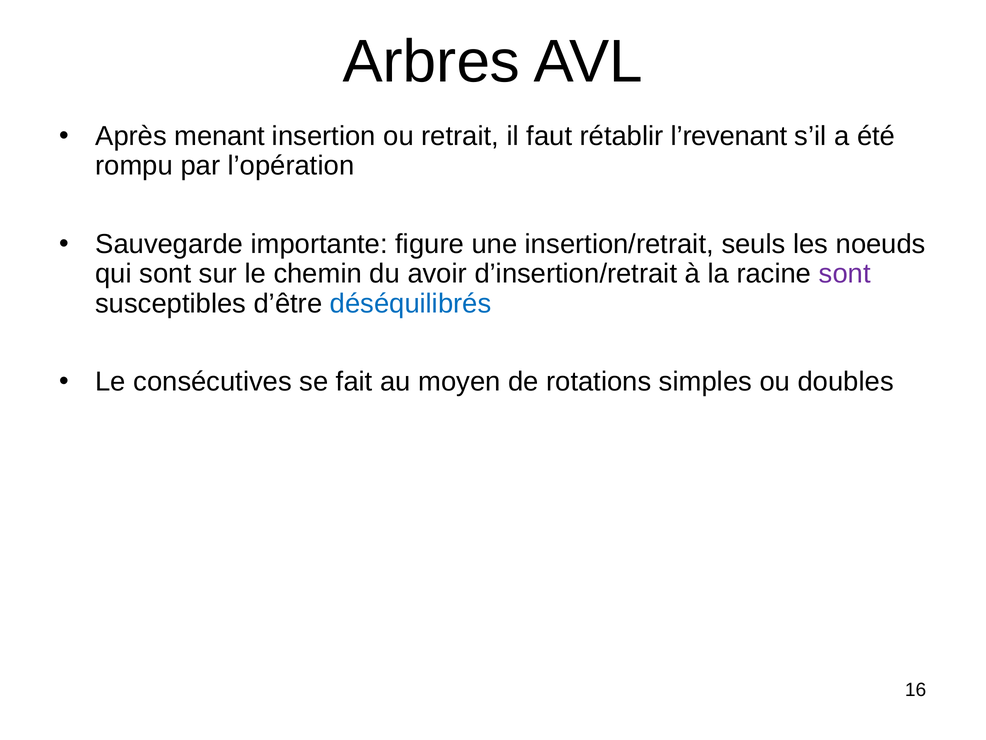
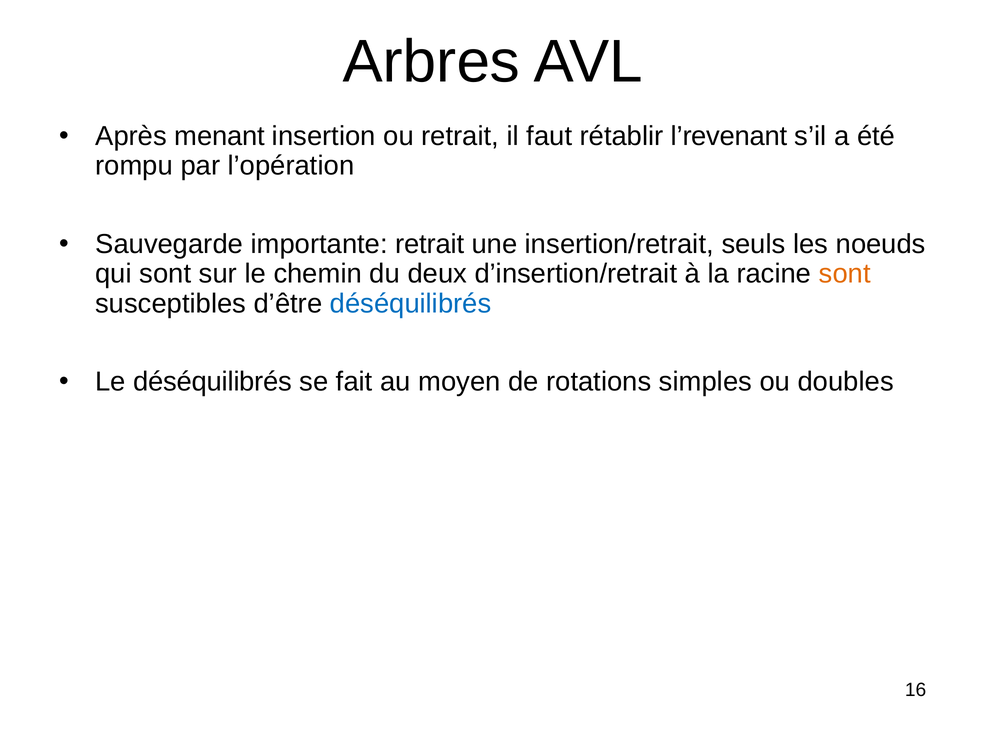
importante figure: figure -> retrait
avoir: avoir -> deux
sont at (845, 274) colour: purple -> orange
Le consécutives: consécutives -> déséquilibrés
